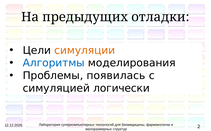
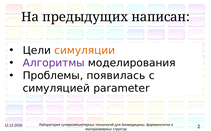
отладки: отладки -> написан
Алгоритмы colour: blue -> purple
логически: логически -> parameter
